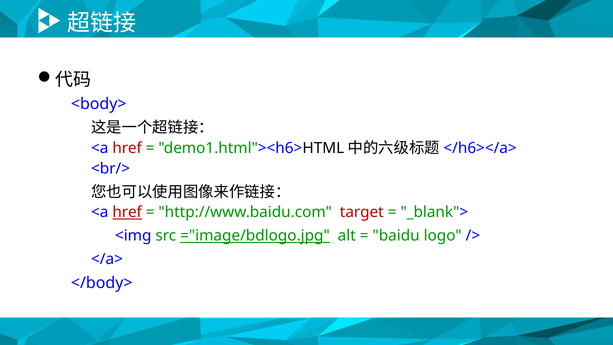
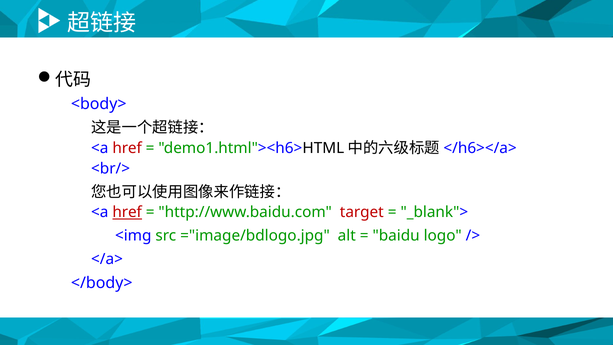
="image/bdlogo.jpg underline: present -> none
